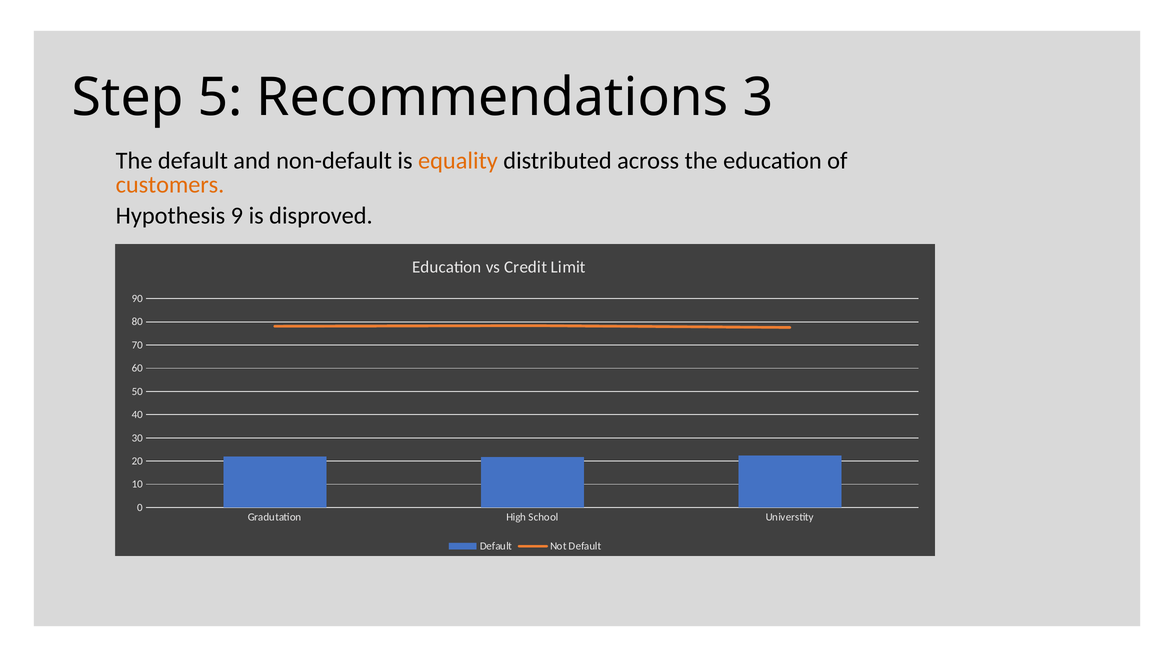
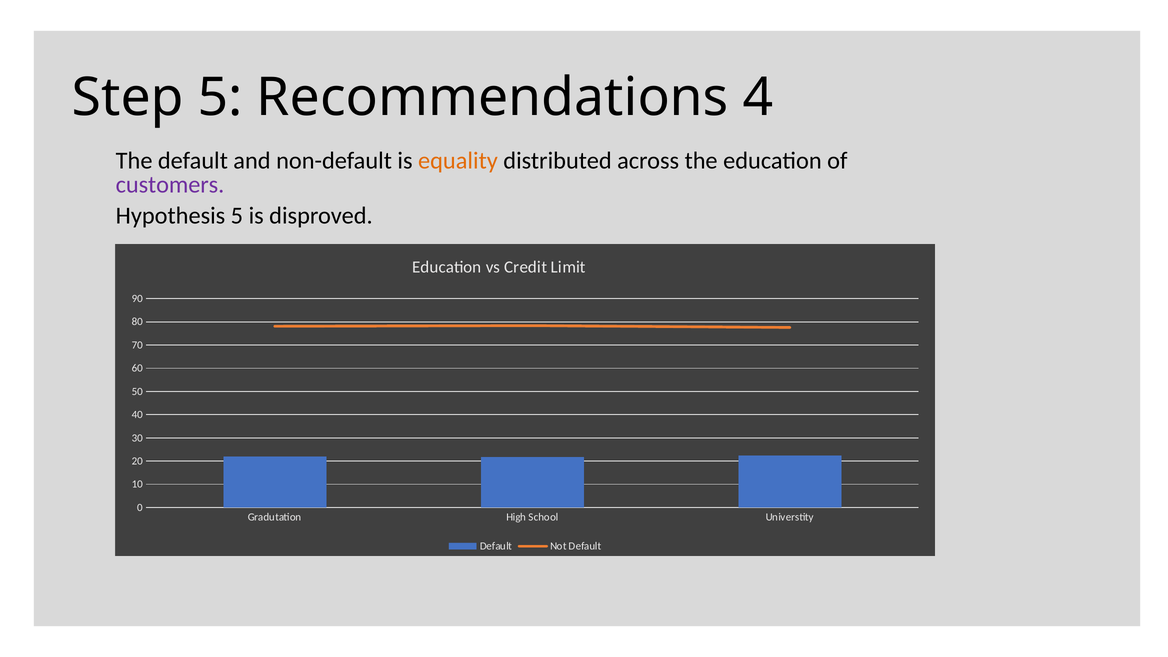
3: 3 -> 4
customers colour: orange -> purple
Hypothesis 9: 9 -> 5
